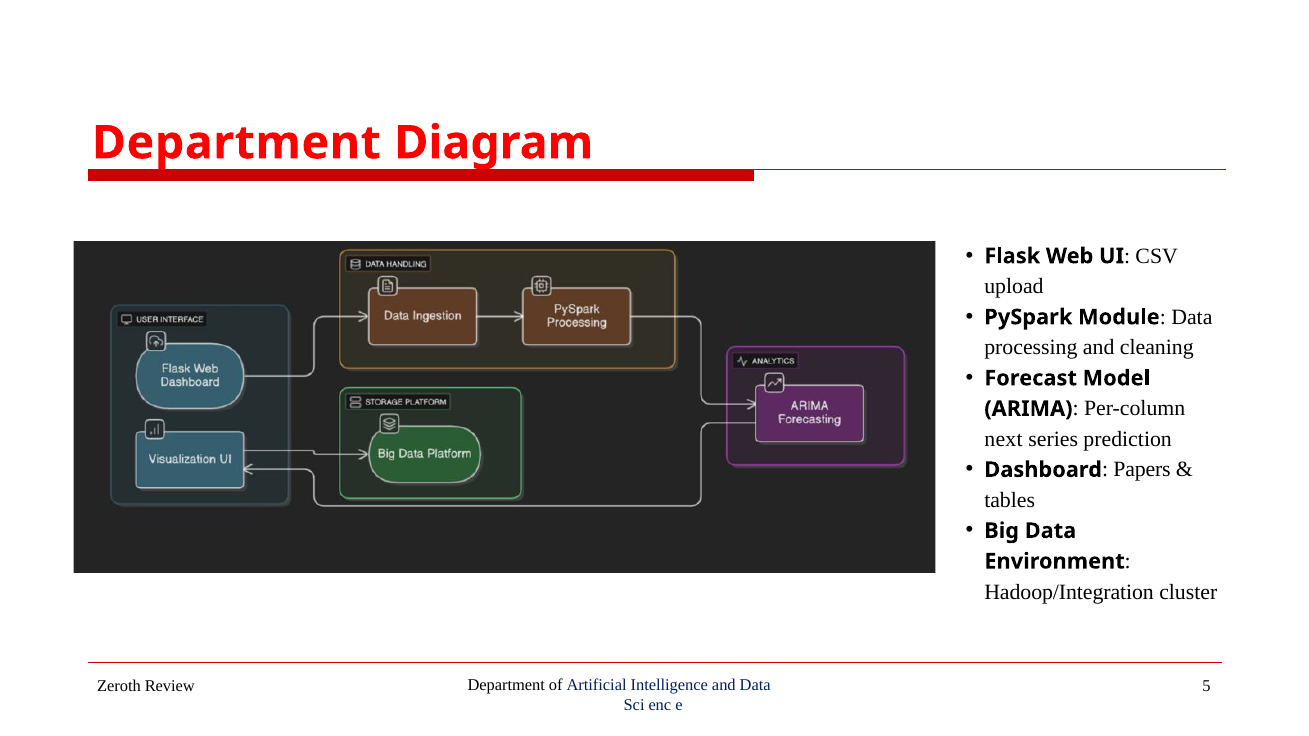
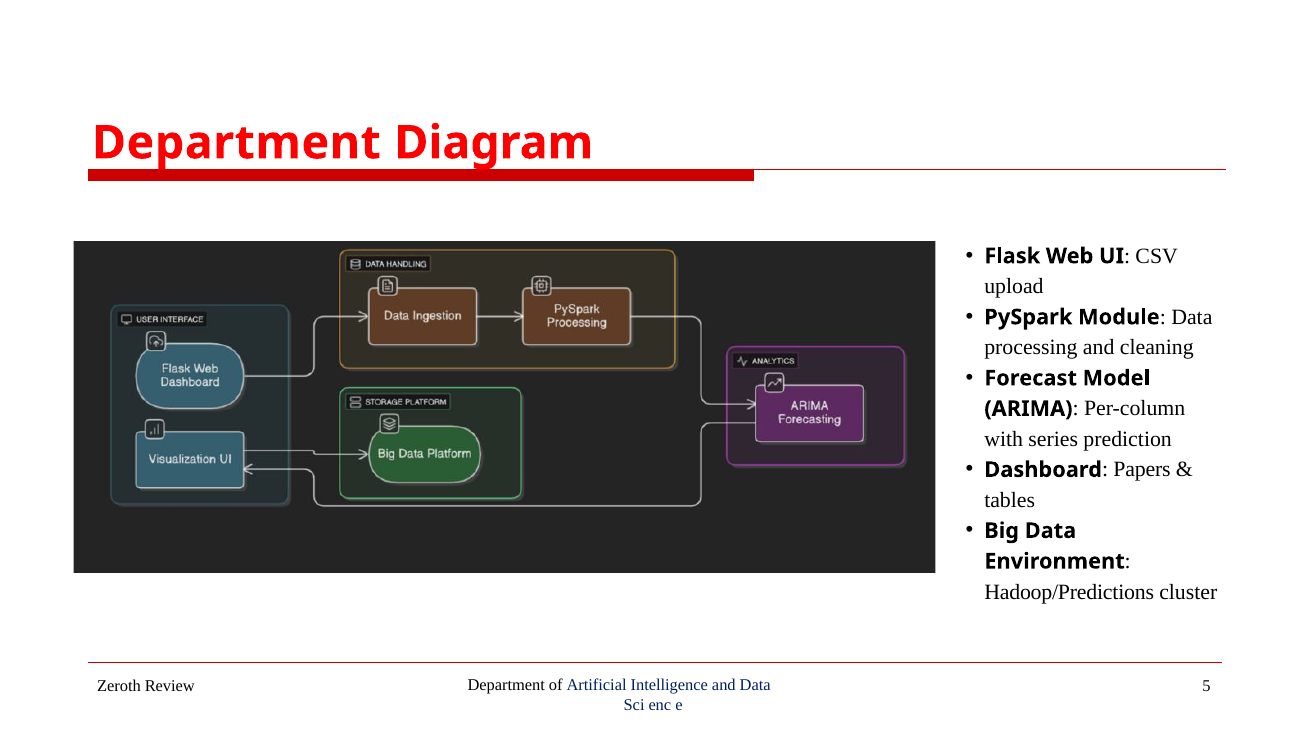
next: next -> with
Hadoop/Integration: Hadoop/Integration -> Hadoop/Predictions
